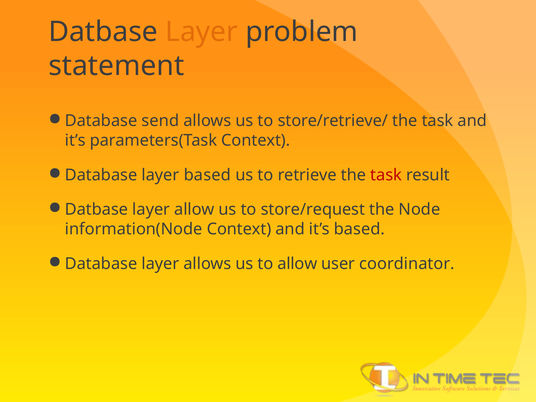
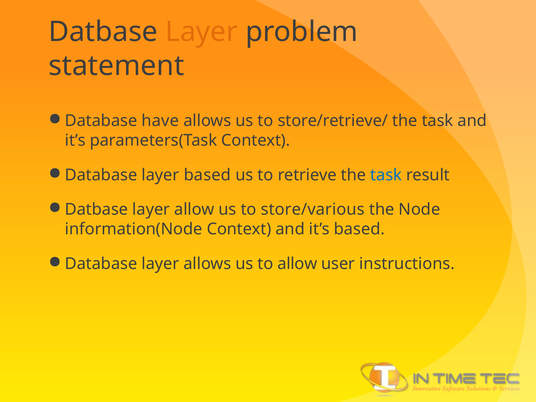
send: send -> have
task at (386, 175) colour: red -> blue
store/request: store/request -> store/various
coordinator: coordinator -> instructions
